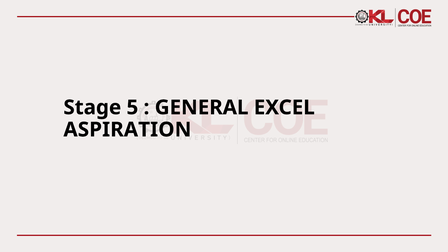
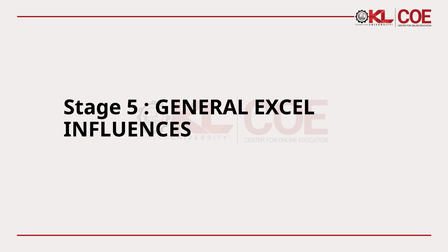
ASPIRATION: ASPIRATION -> INFLUENCES
